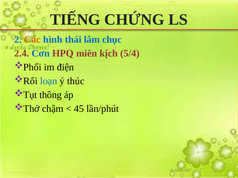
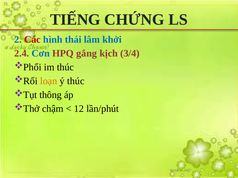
Các colour: orange -> red
chục: chục -> khởi
miên: miên -> gắng
5/4: 5/4 -> 3/4
im điện: điện -> thúc
loạn colour: blue -> orange
45: 45 -> 12
